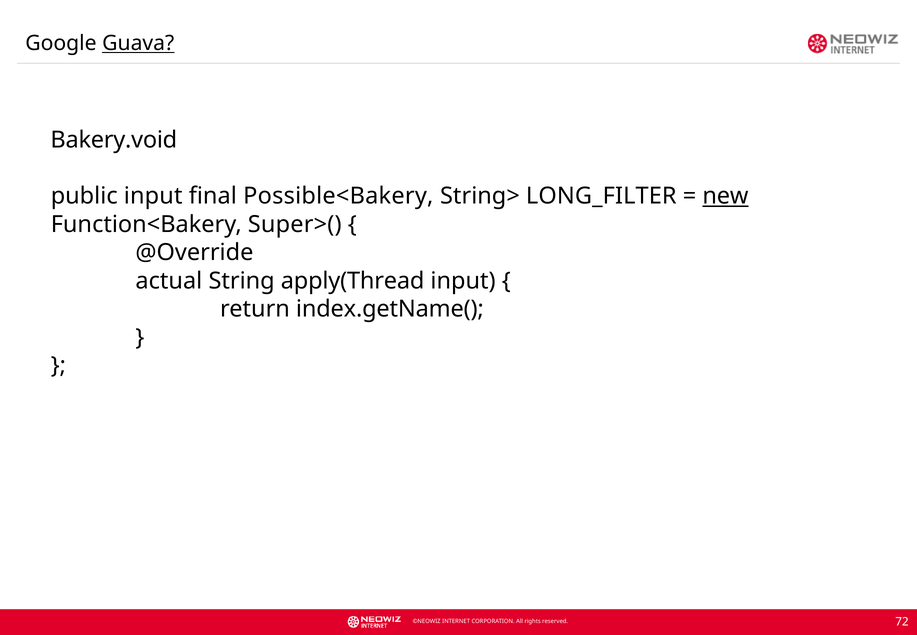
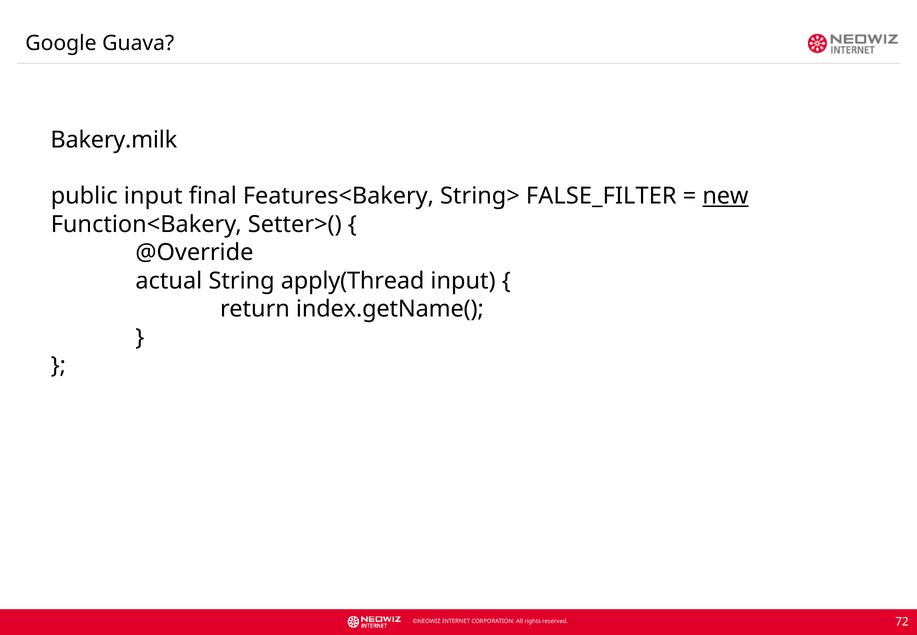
Guava underline: present -> none
Bakery.void: Bakery.void -> Bakery.milk
Possible<Bakery: Possible<Bakery -> Features<Bakery
LONG_FILTER: LONG_FILTER -> FALSE_FILTER
Super>(: Super>( -> Setter>(
